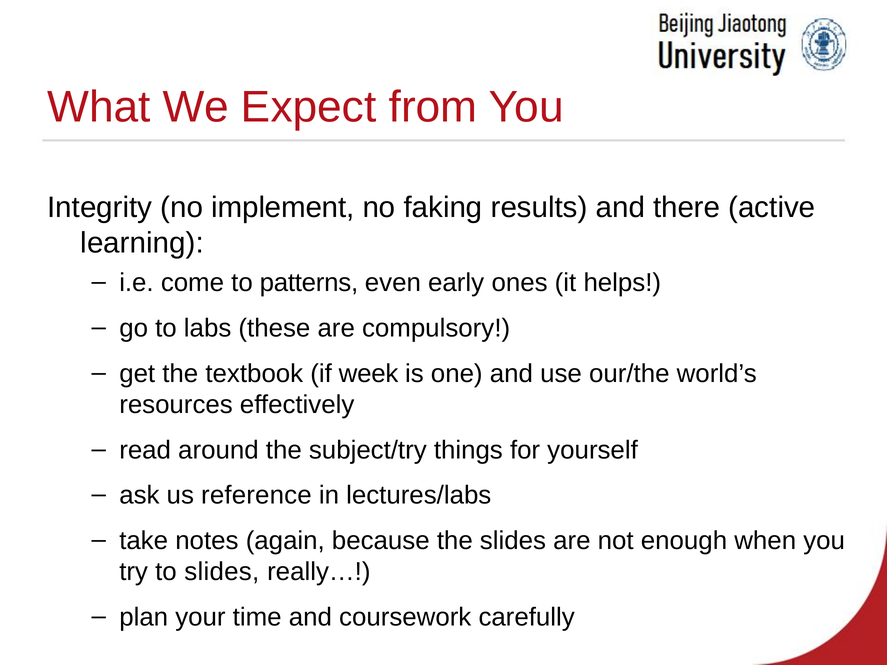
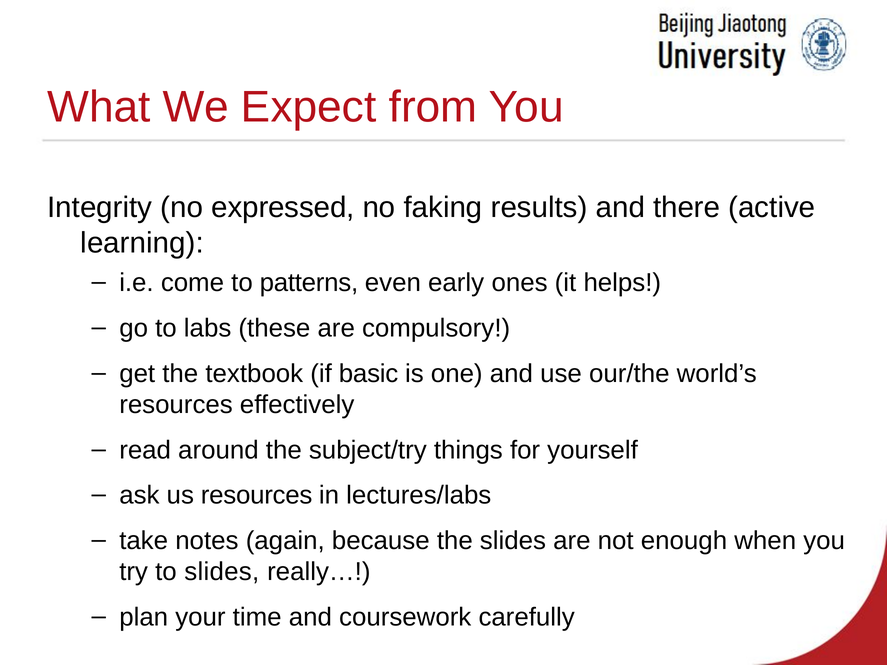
implement: implement -> expressed
week: week -> basic
us reference: reference -> resources
